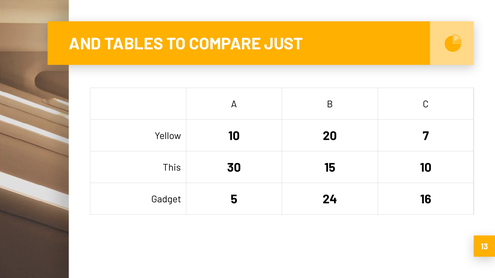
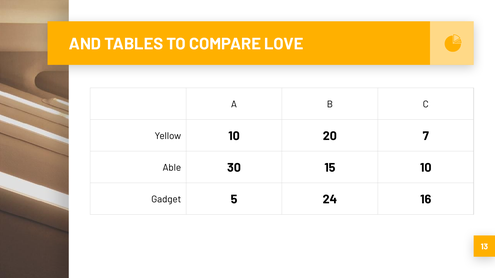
JUST: JUST -> LOVE
This: This -> Able
